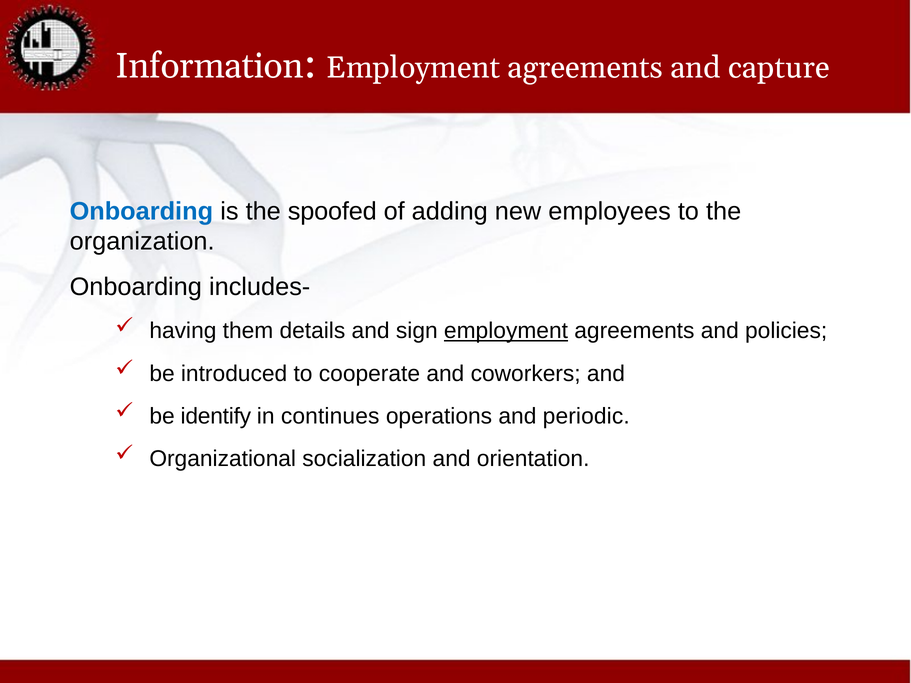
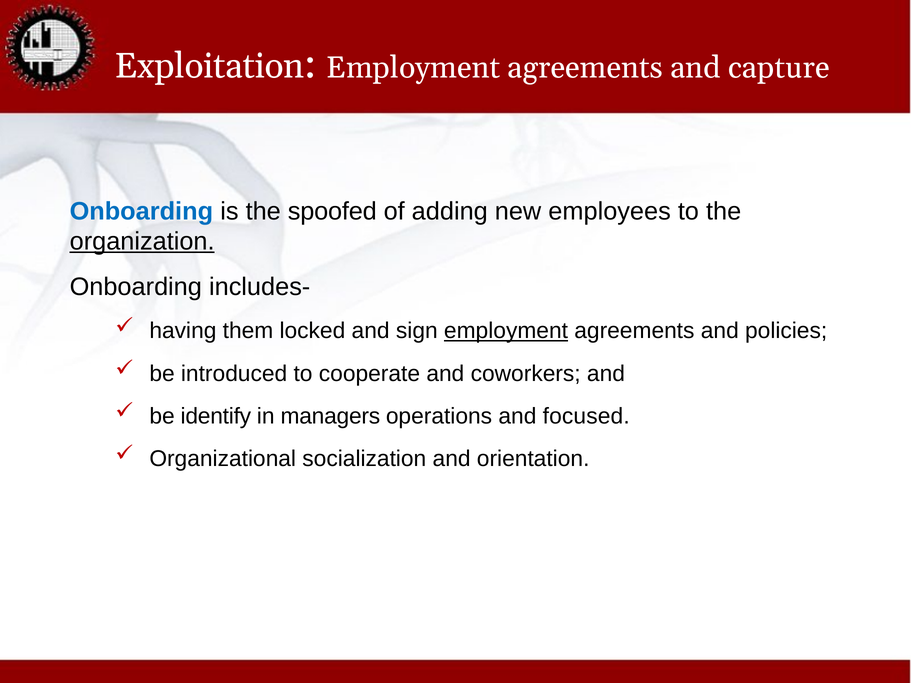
Information: Information -> Exploitation
organization underline: none -> present
details: details -> locked
continues: continues -> managers
periodic: periodic -> focused
